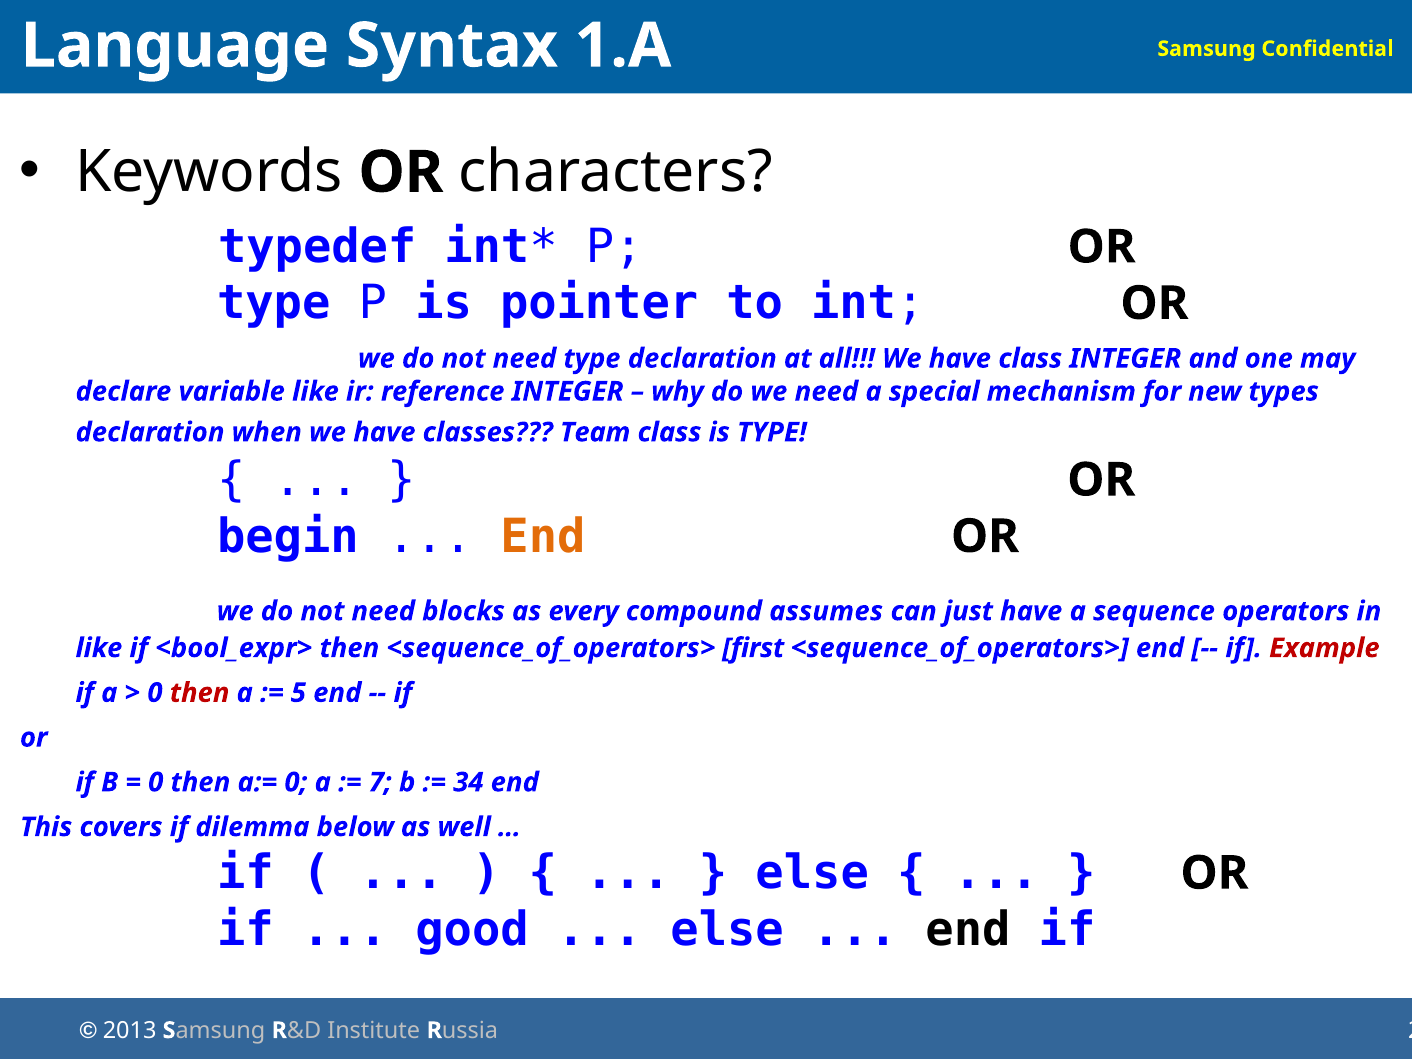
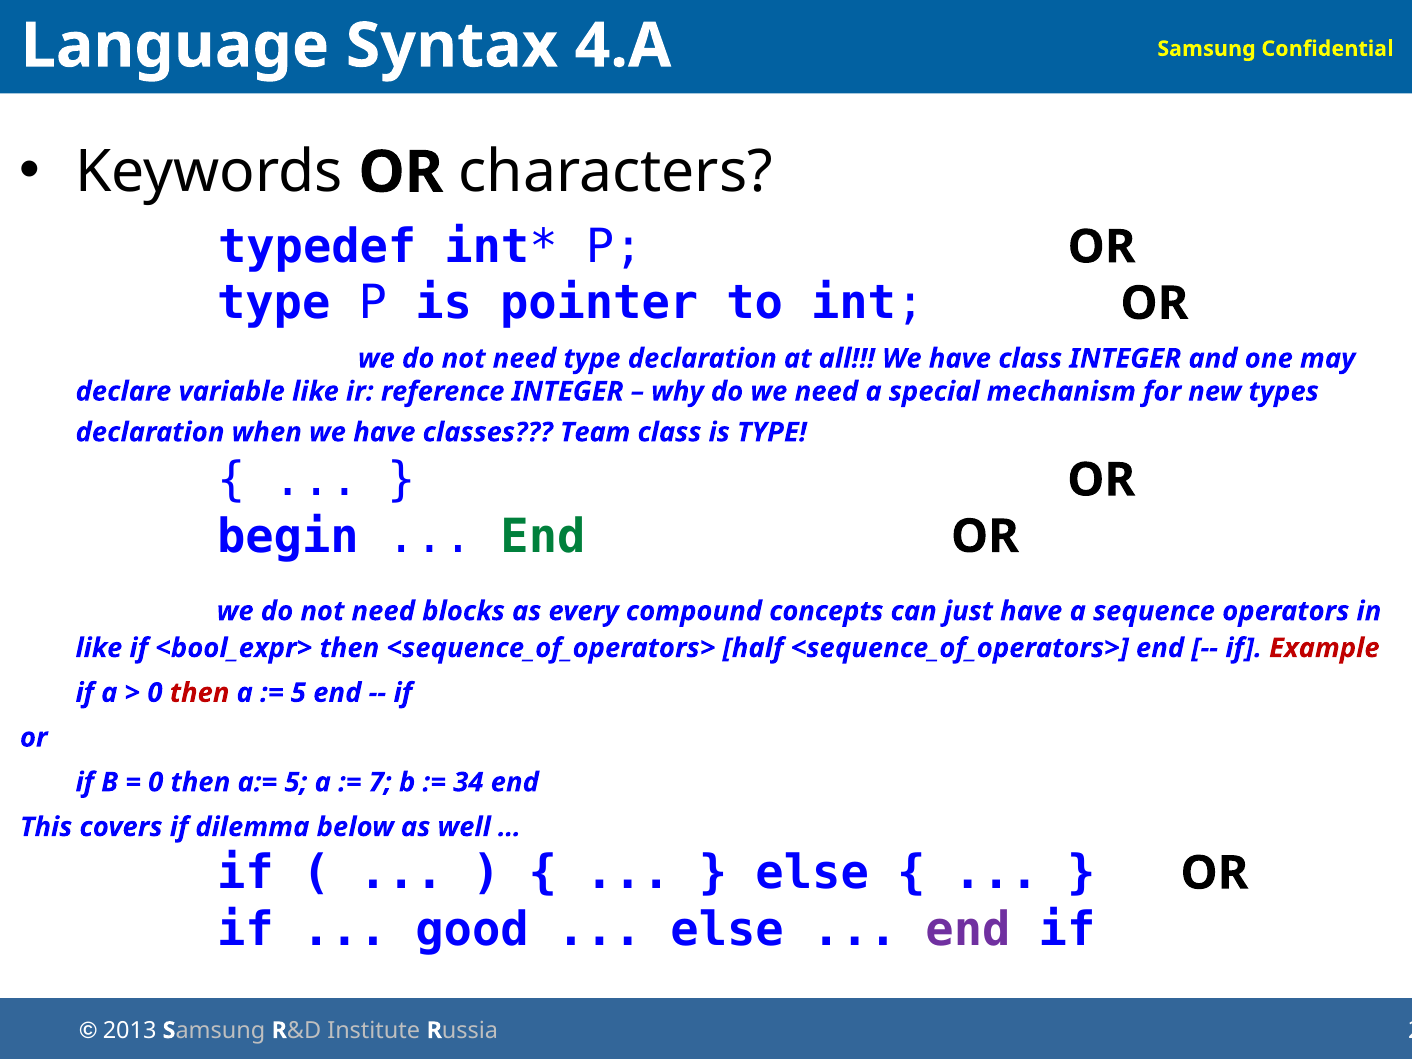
1.A: 1.A -> 4.A
End at (543, 536) colour: orange -> green
assumes: assumes -> concepts
first: first -> half
a:= 0: 0 -> 5
end at (968, 930) colour: black -> purple
